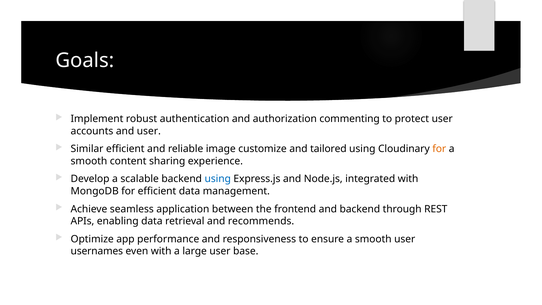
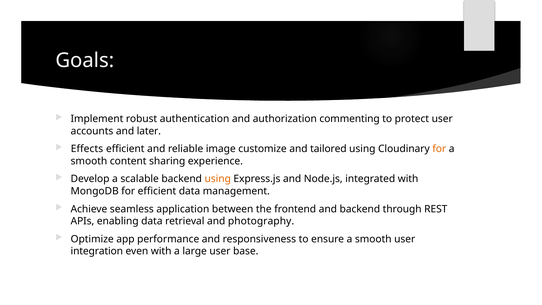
and user: user -> later
Similar: Similar -> Effects
using at (218, 179) colour: blue -> orange
recommends: recommends -> photography
usernames: usernames -> integration
